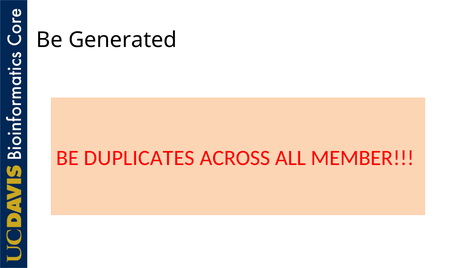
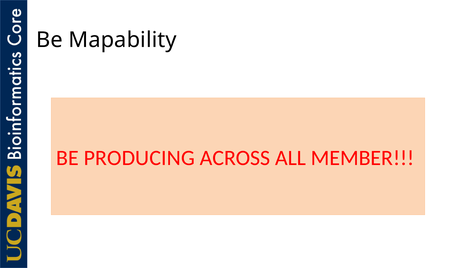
Generated: Generated -> Mapability
DUPLICATES: DUPLICATES -> PRODUCING
